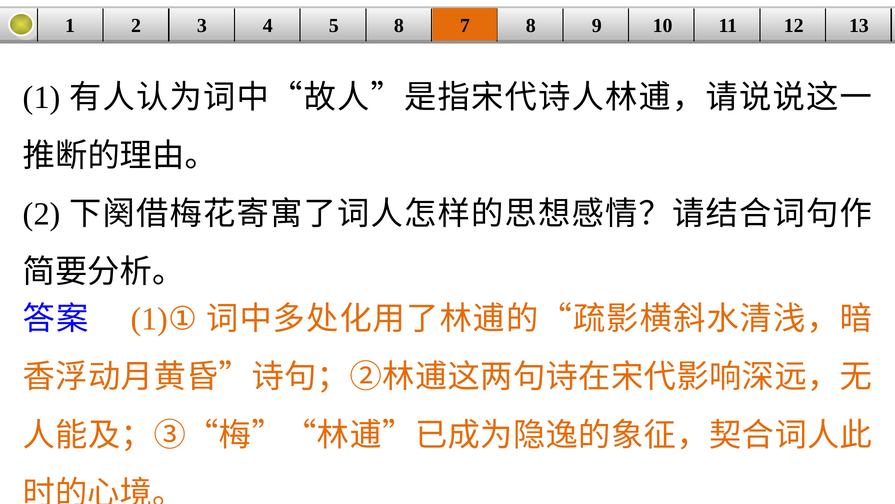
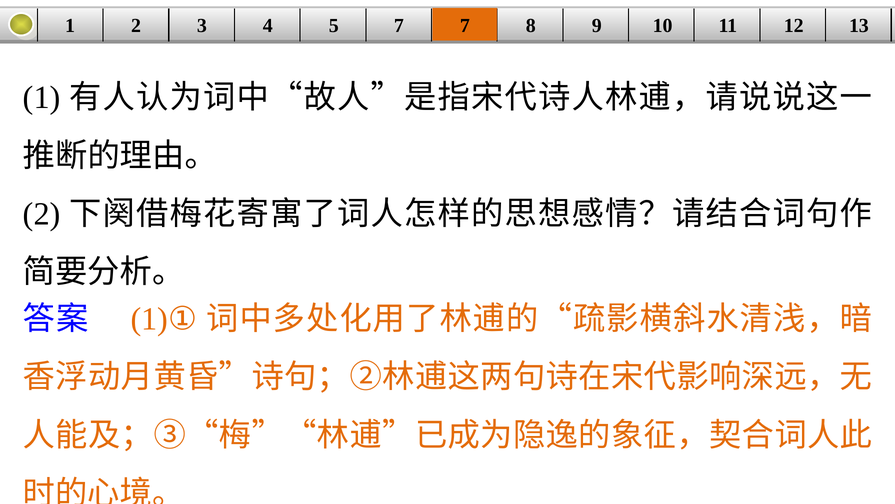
5 8: 8 -> 7
